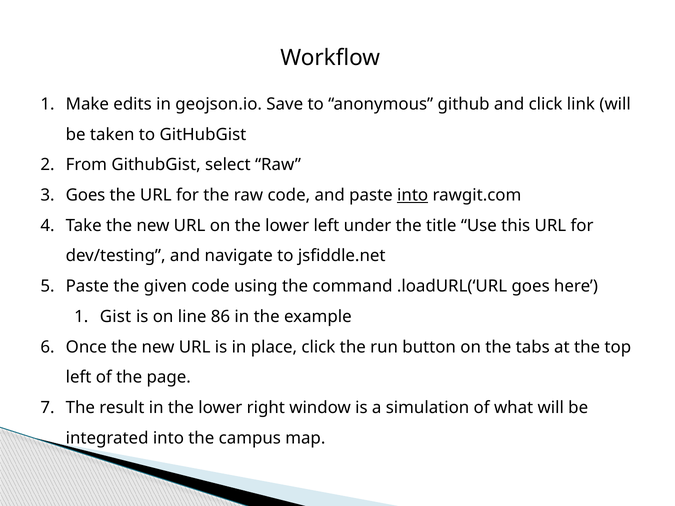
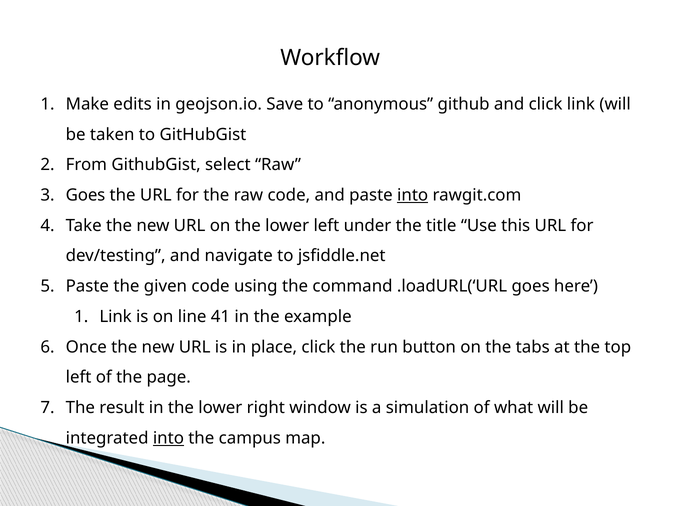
Gist at (115, 317): Gist -> Link
86: 86 -> 41
into at (168, 438) underline: none -> present
